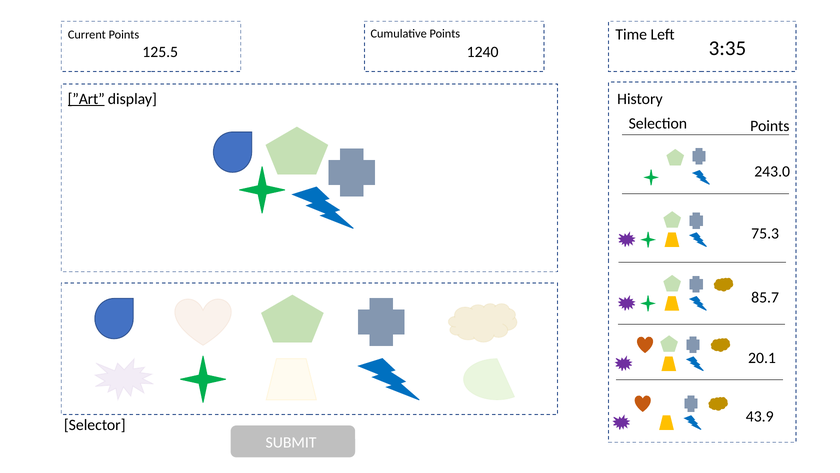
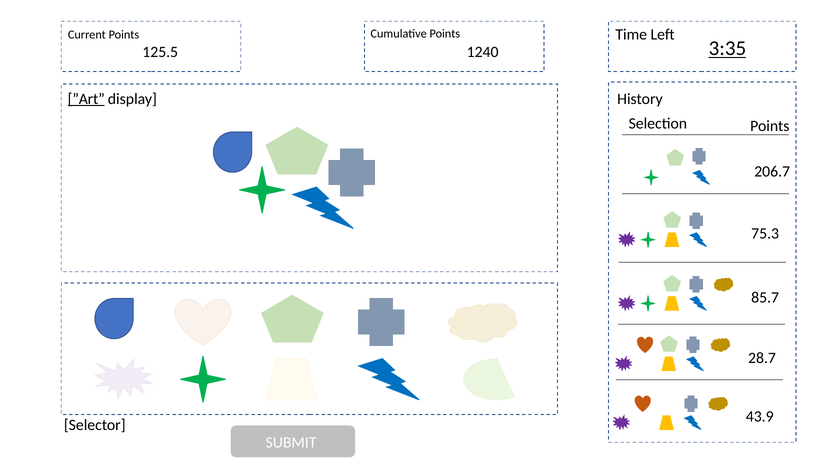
3:35 underline: none -> present
243.0: 243.0 -> 206.7
20.1: 20.1 -> 28.7
